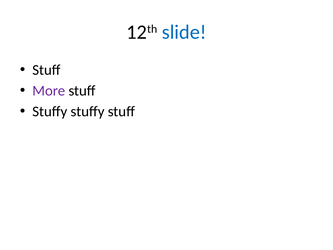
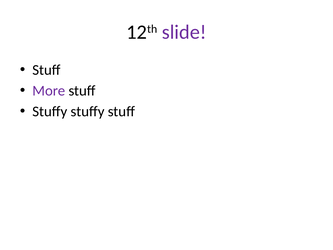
slide colour: blue -> purple
